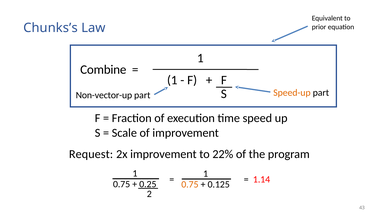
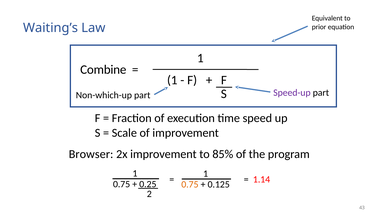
Chunks’s: Chunks’s -> Waiting’s
Non-vector-up: Non-vector-up -> Non-which-up
Speed-up colour: orange -> purple
Request: Request -> Browser
22%: 22% -> 85%
